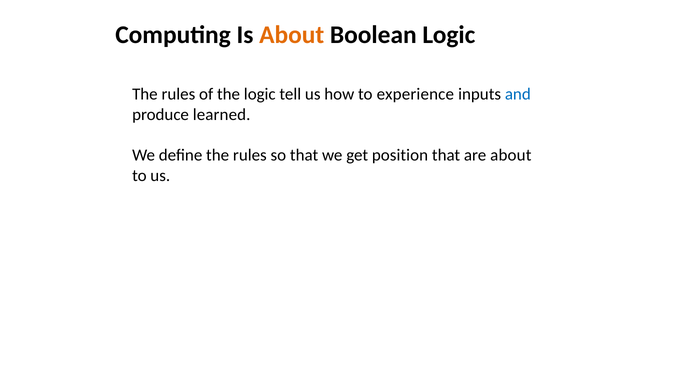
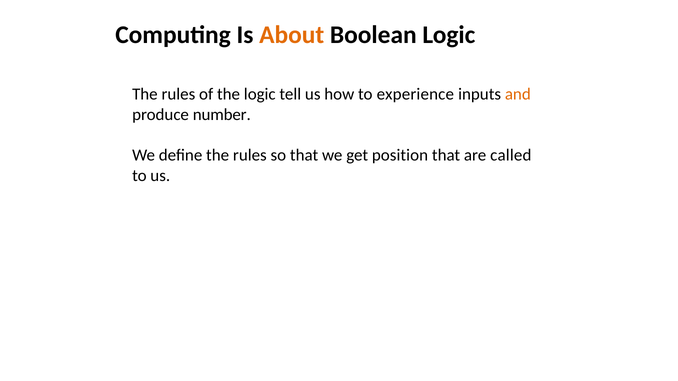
and colour: blue -> orange
learned: learned -> number
are about: about -> called
